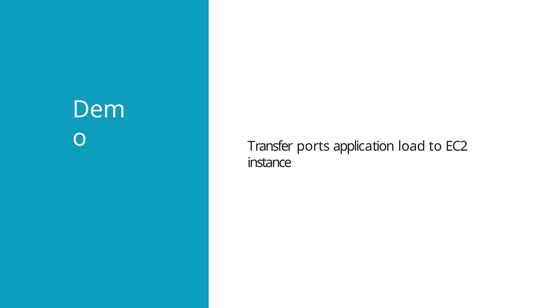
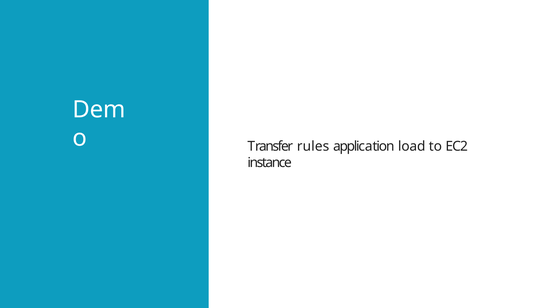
ports: ports -> rules
